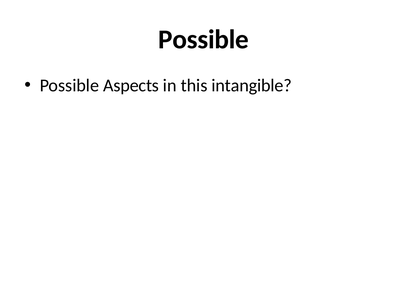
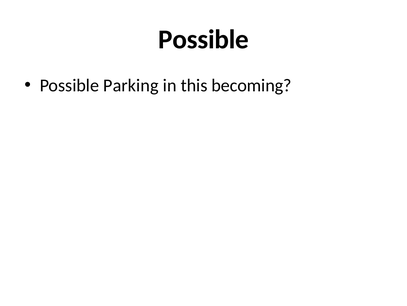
Aspects: Aspects -> Parking
intangible: intangible -> becoming
